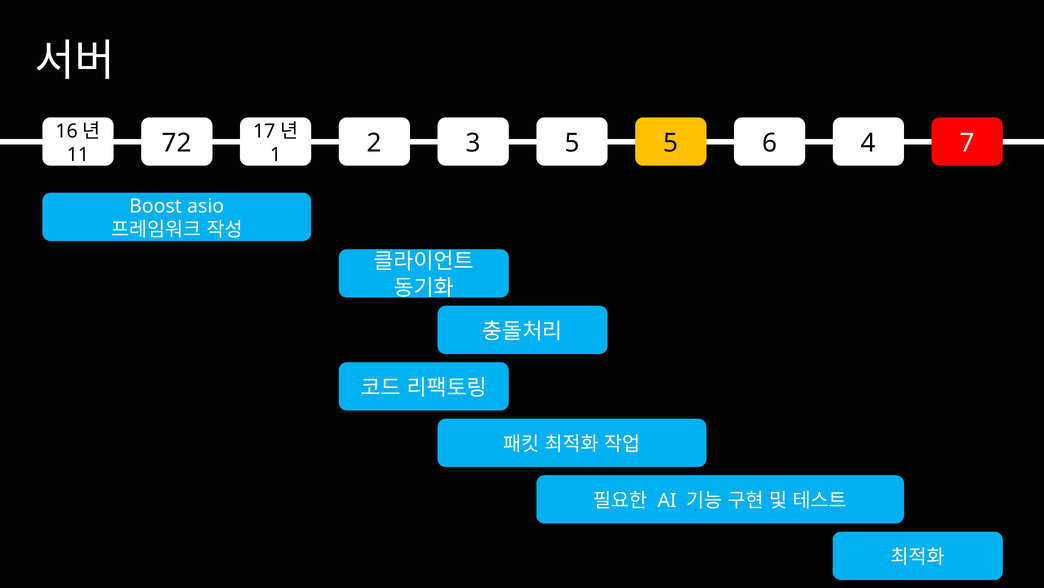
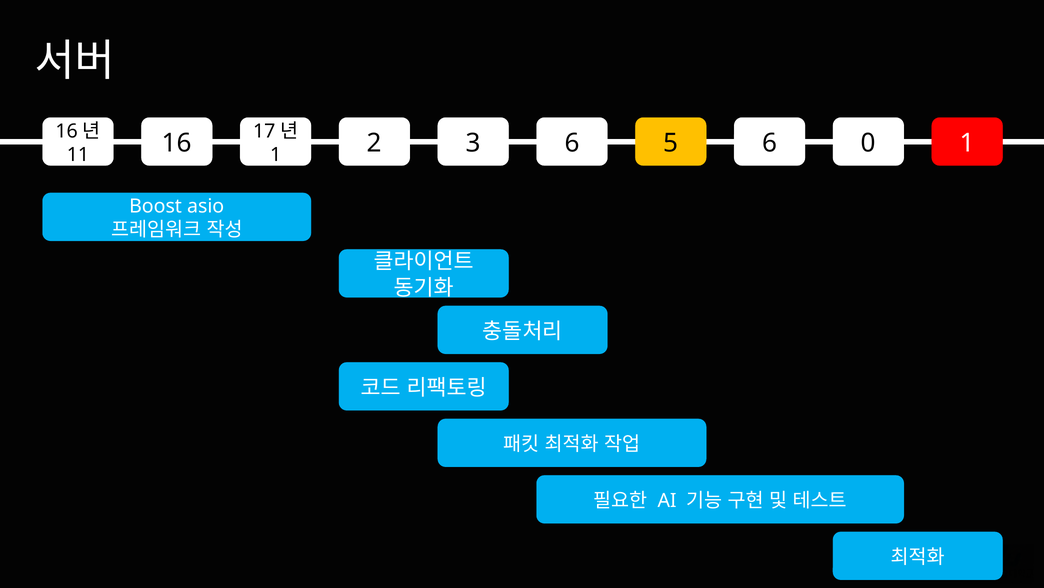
3 5: 5 -> 6
4: 4 -> 0
5 7: 7 -> 1
72: 72 -> 16
